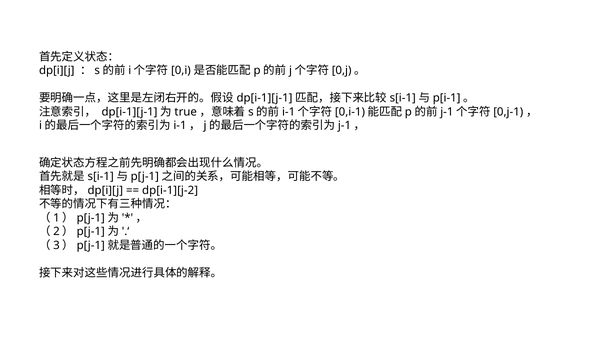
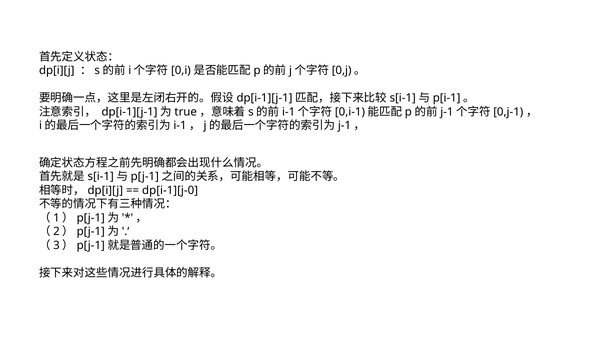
dp[i-1][j-2: dp[i-1][j-2 -> dp[i-1][j-0
